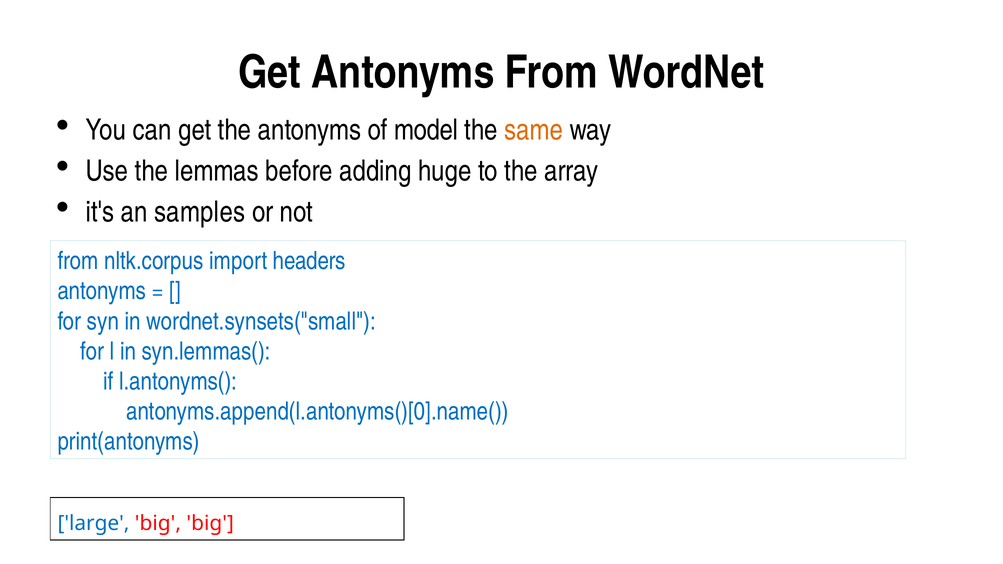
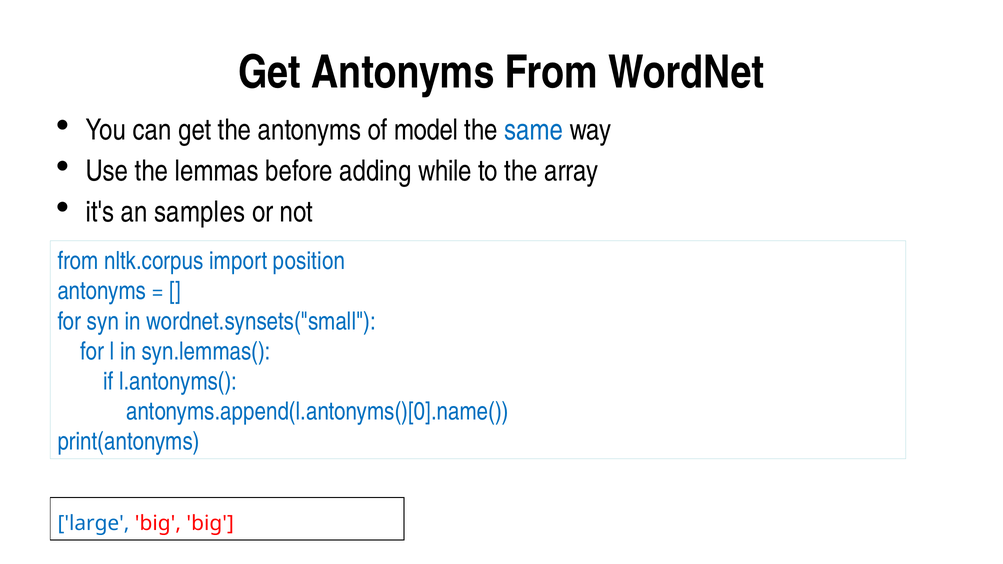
same colour: orange -> blue
huge: huge -> while
headers: headers -> position
